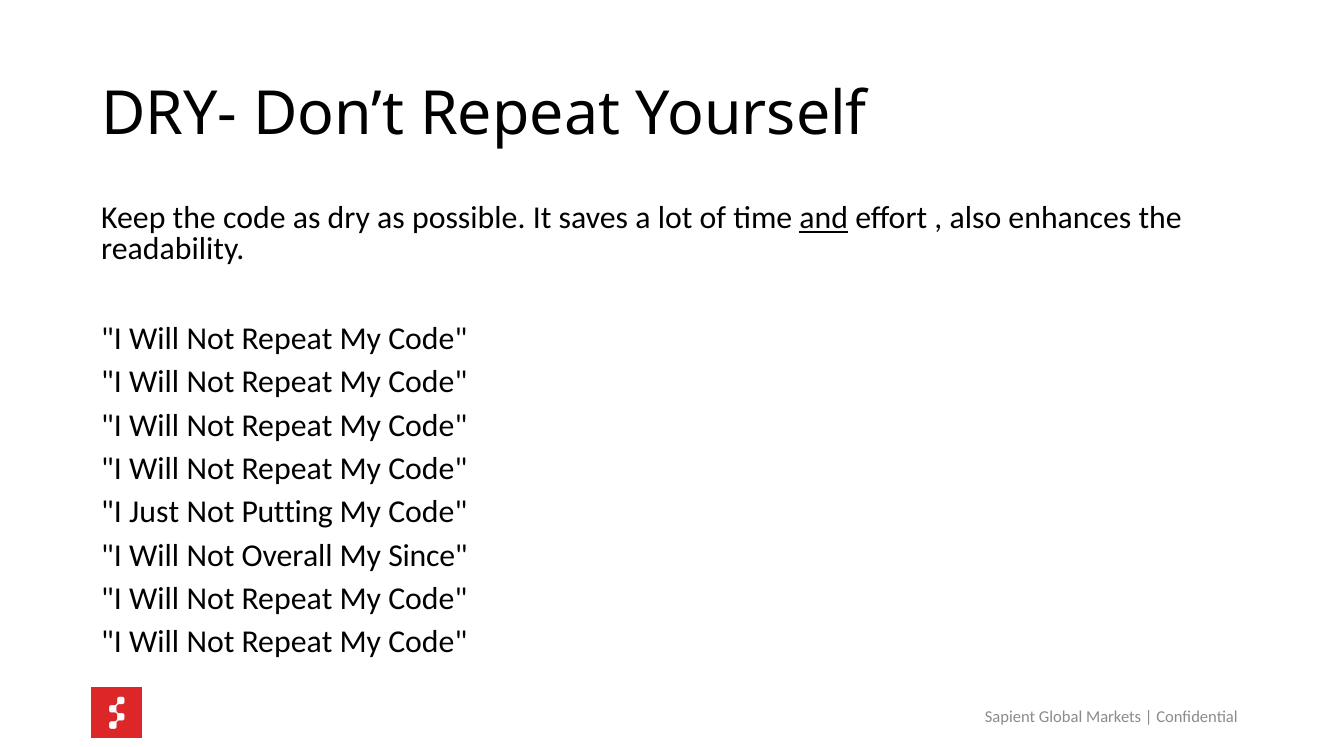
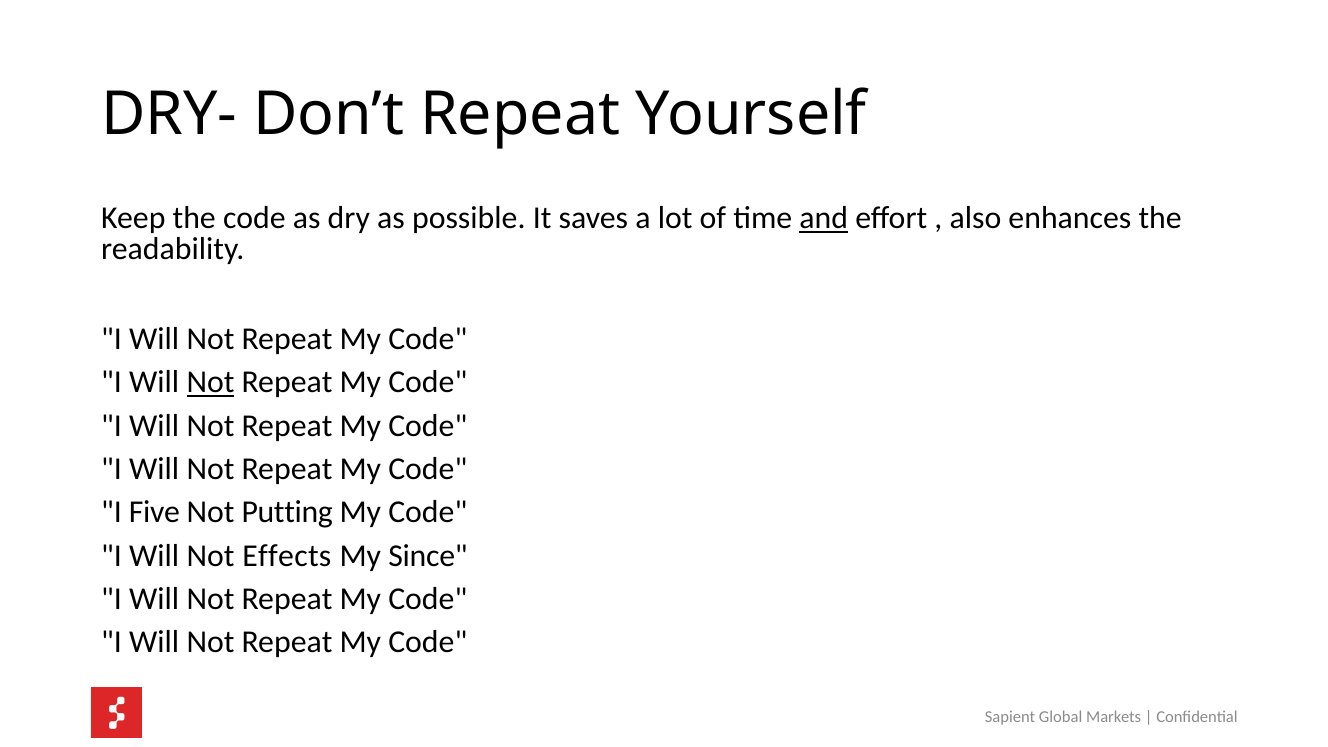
Not at (210, 382) underline: none -> present
Just: Just -> Five
Overall: Overall -> Effects
